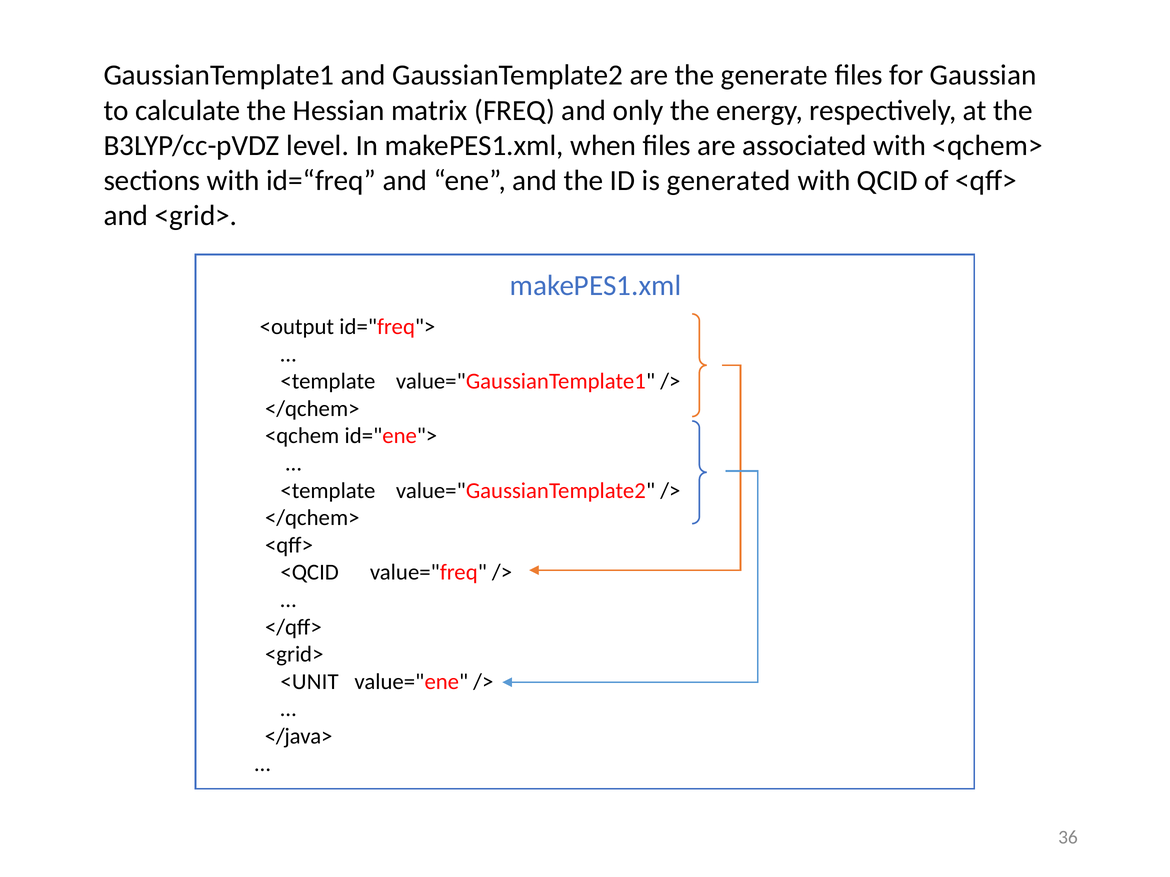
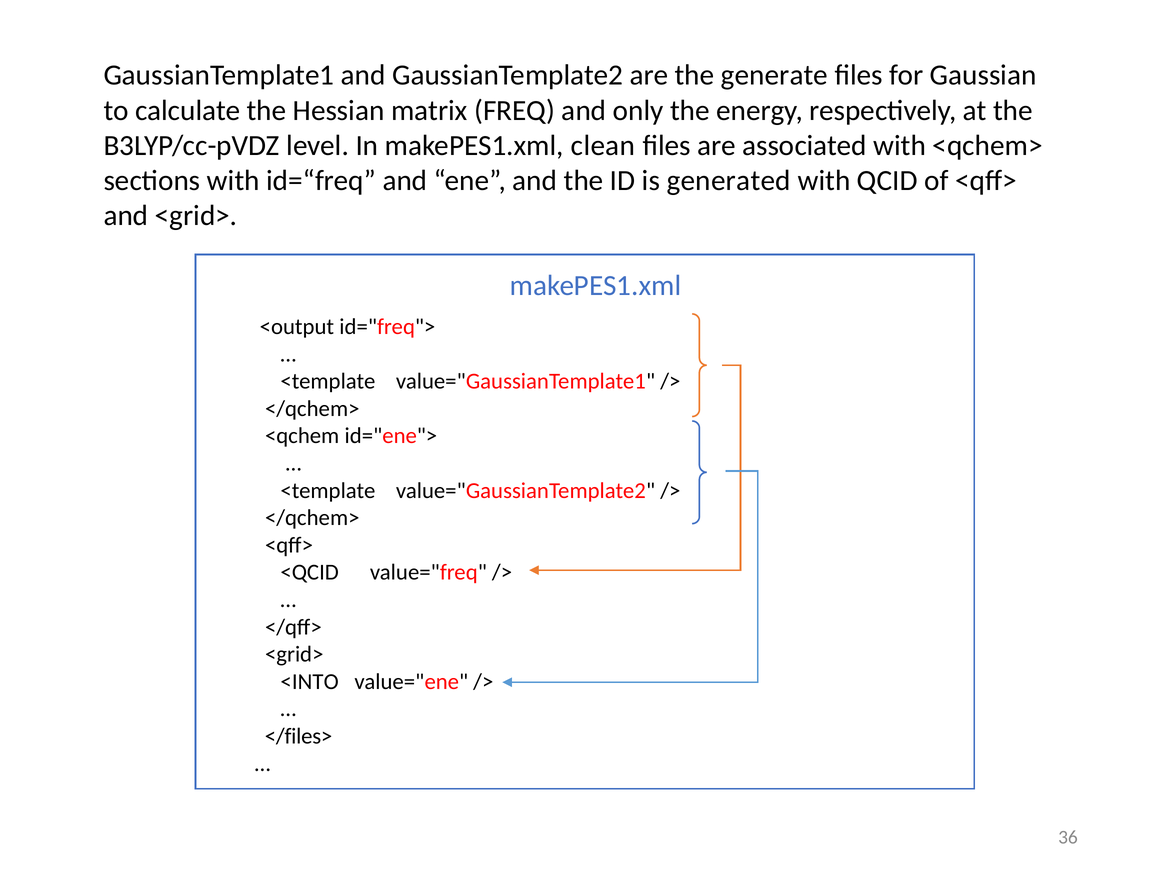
when: when -> clean
<UNIT: <UNIT -> <INTO
</java>: </java> -> </files>
